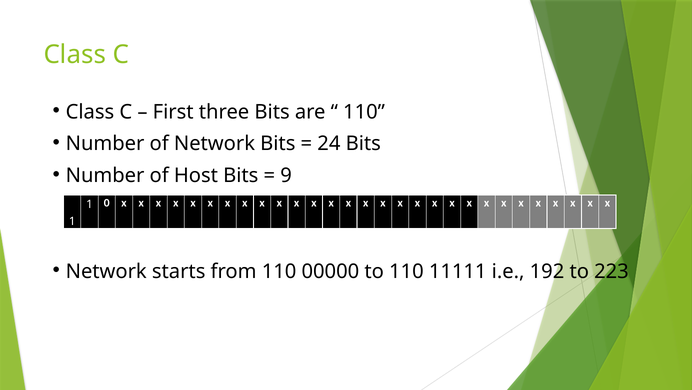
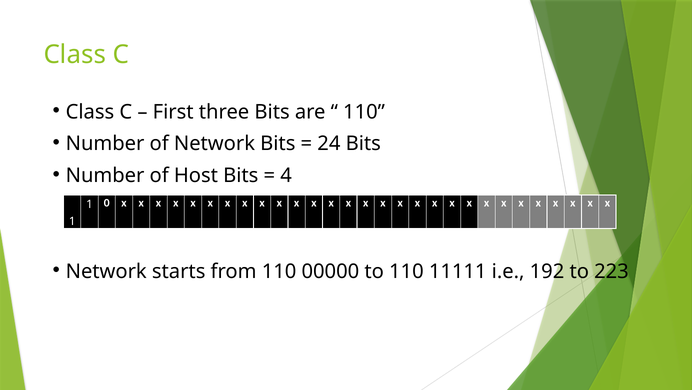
9: 9 -> 4
